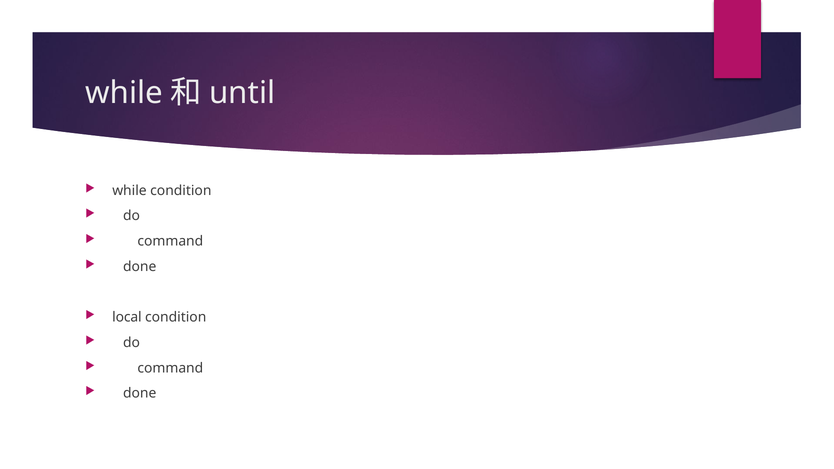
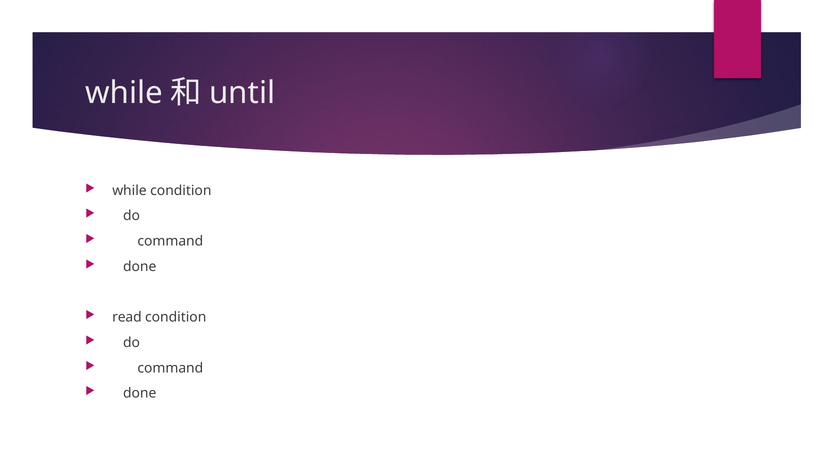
local: local -> read
